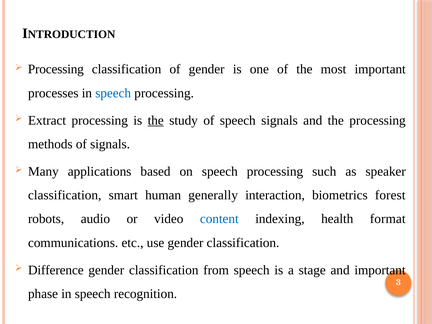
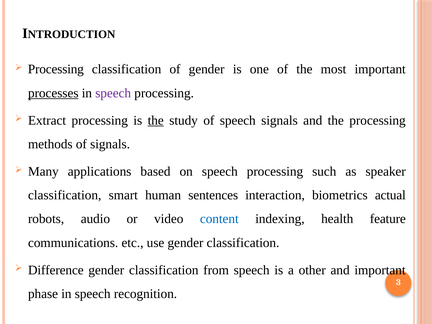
processes underline: none -> present
speech at (113, 93) colour: blue -> purple
generally: generally -> sentences
forest: forest -> actual
format: format -> feature
stage: stage -> other
